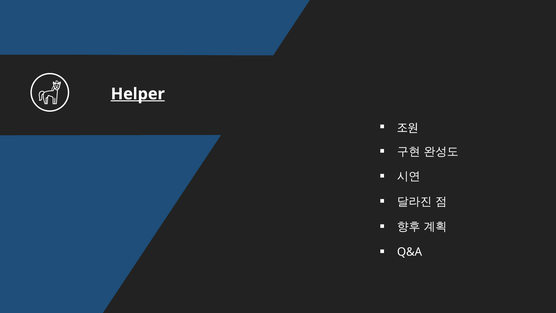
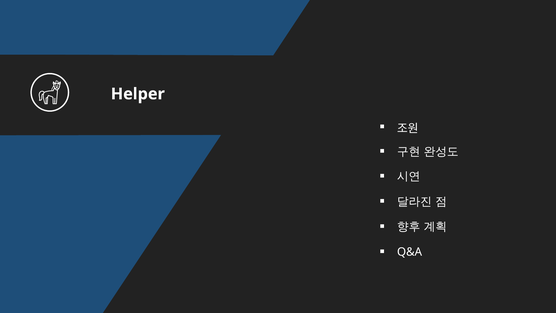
Helper underline: present -> none
